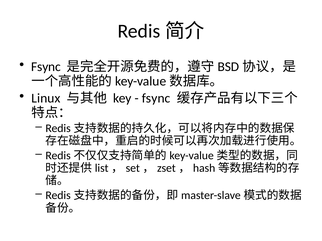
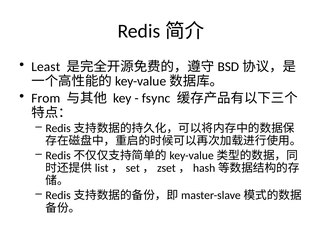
Fsync at (46, 67): Fsync -> Least
Linux: Linux -> From
